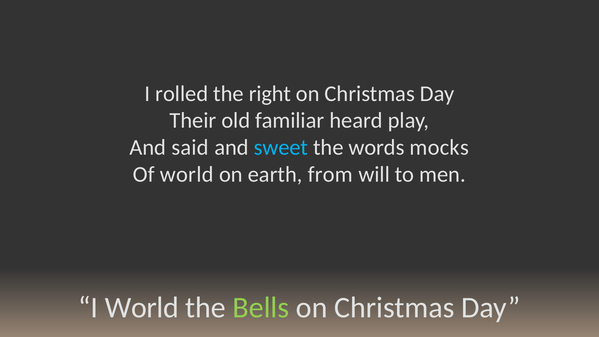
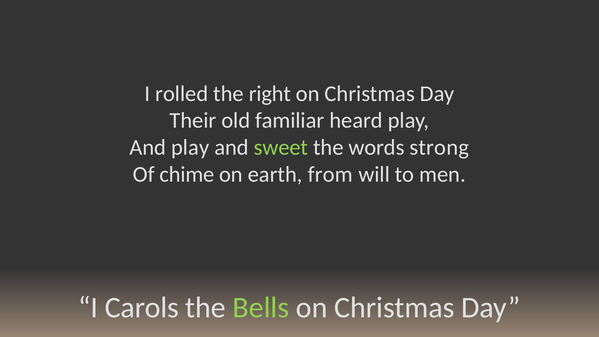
And said: said -> play
sweet colour: light blue -> light green
mocks: mocks -> strong
Of world: world -> chime
I World: World -> Carols
